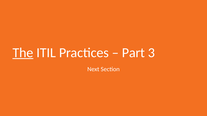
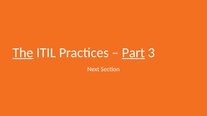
Part underline: none -> present
